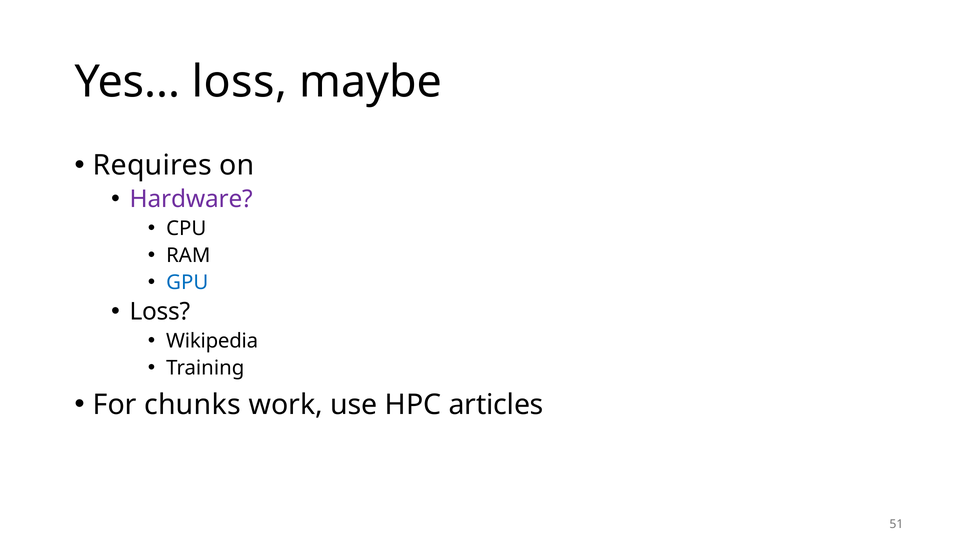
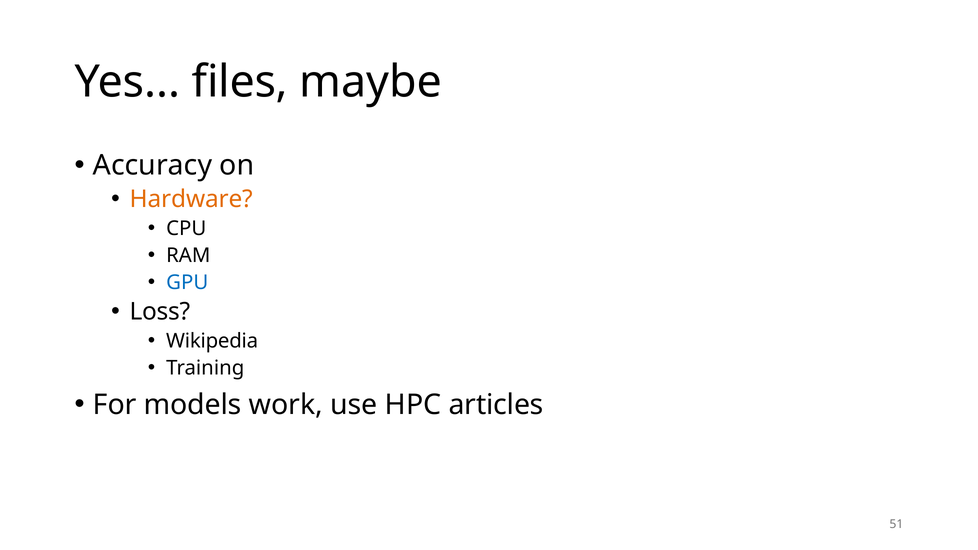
Yes loss: loss -> files
Requires: Requires -> Accuracy
Hardware colour: purple -> orange
chunks: chunks -> models
